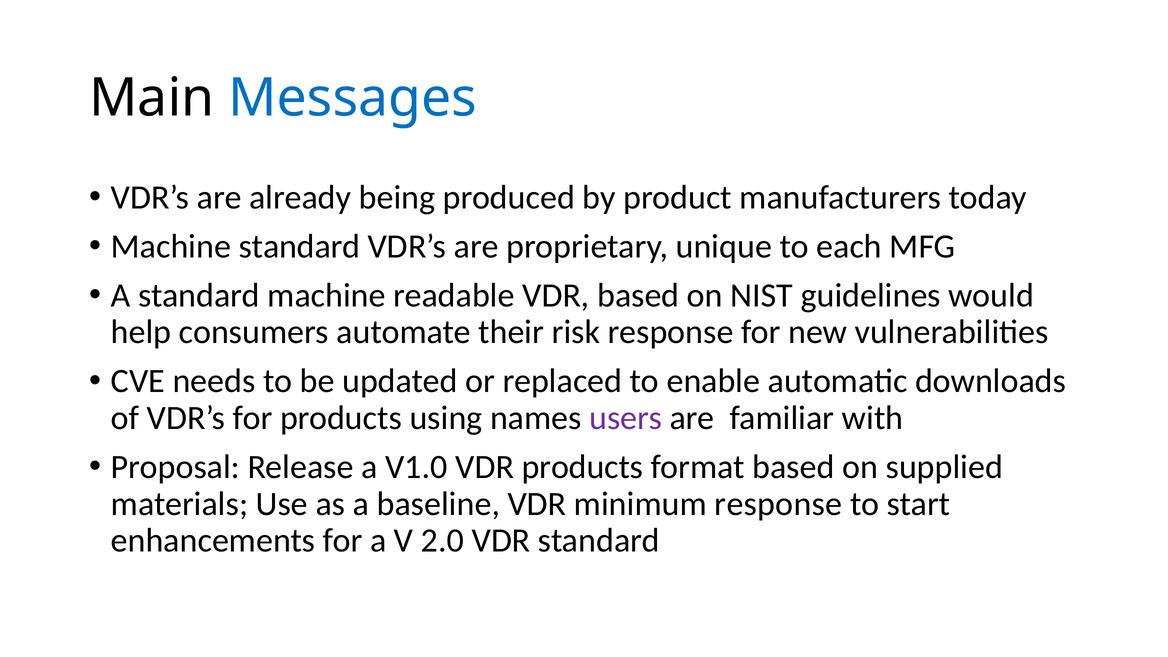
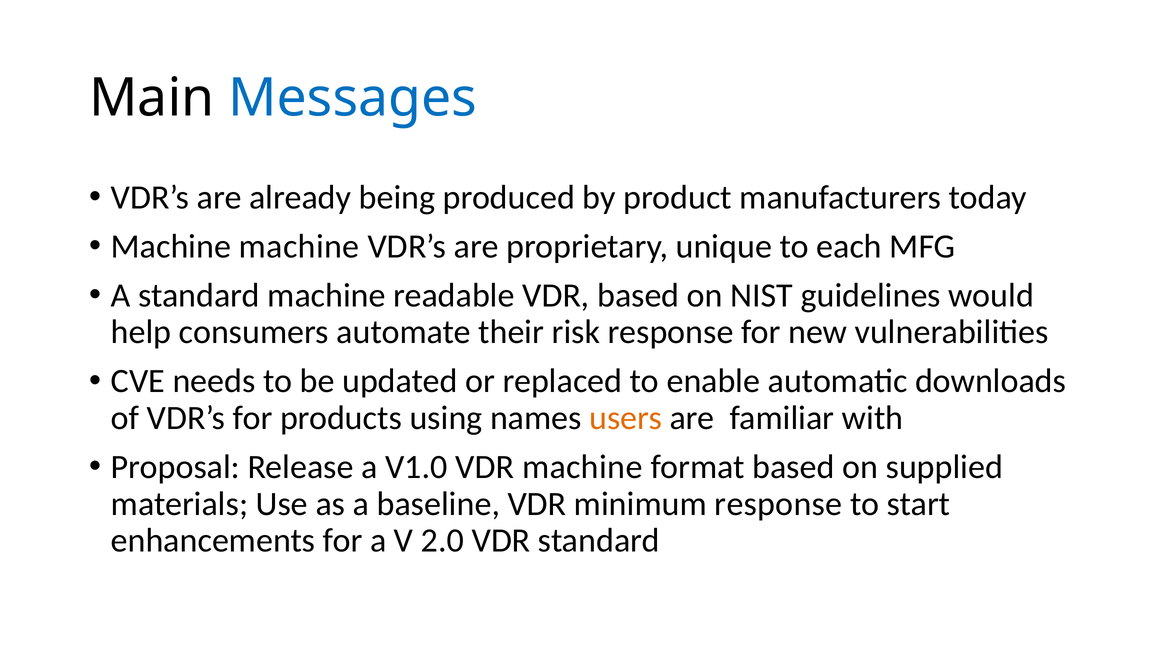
Machine standard: standard -> machine
users colour: purple -> orange
VDR products: products -> machine
